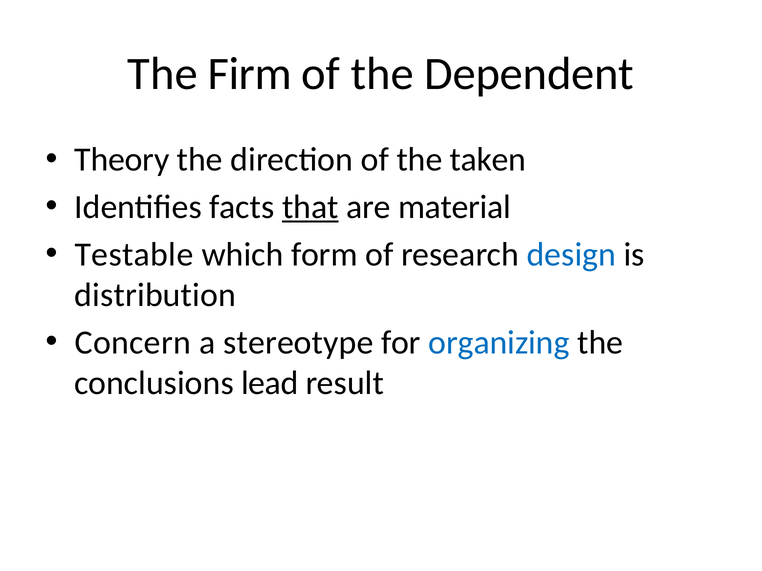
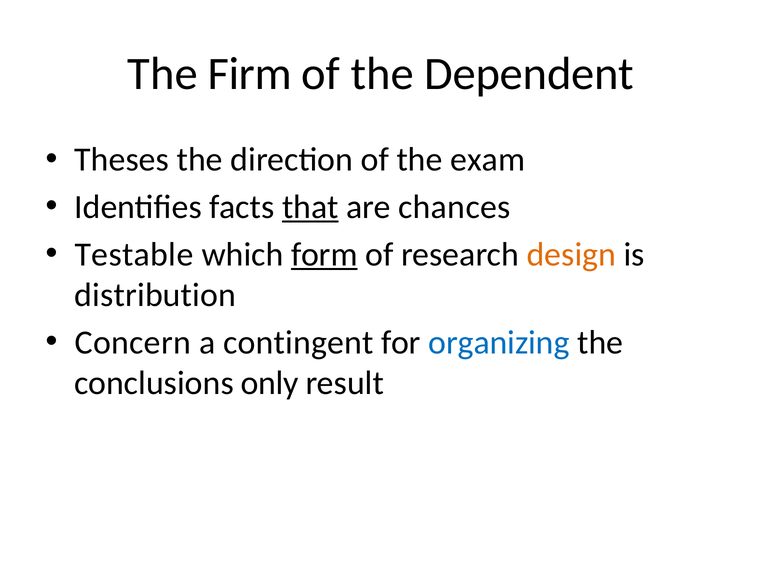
Theory: Theory -> Theses
taken: taken -> exam
material: material -> chances
form underline: none -> present
design colour: blue -> orange
stereotype: stereotype -> contingent
lead: lead -> only
